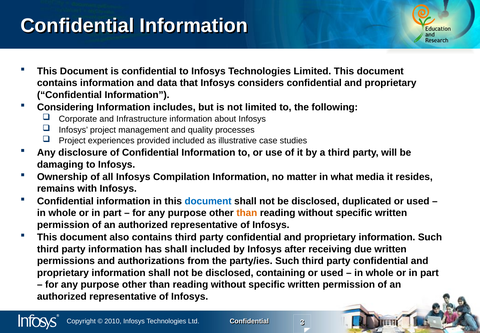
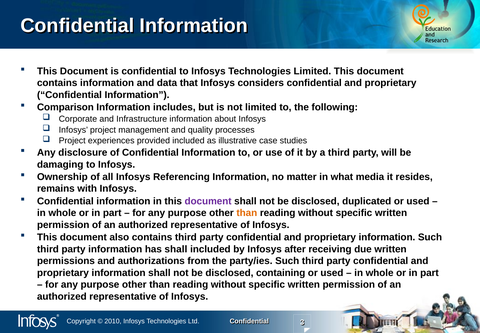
Considering: Considering -> Comparison
Compilation: Compilation -> Referencing
document at (208, 201) colour: blue -> purple
